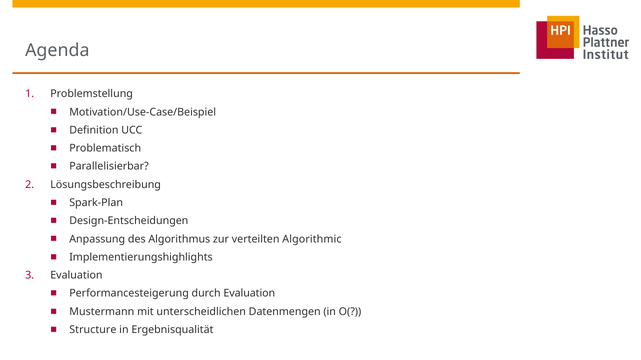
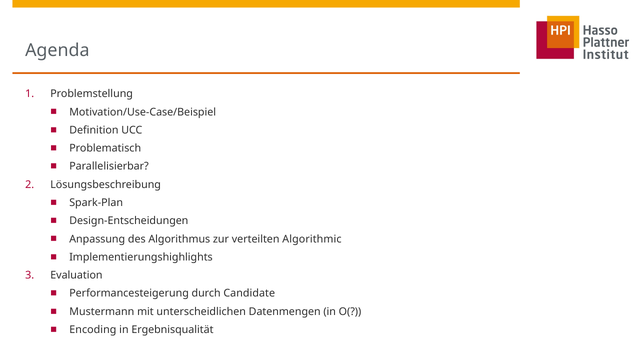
durch Evaluation: Evaluation -> Candidate
Structure: Structure -> Encoding
